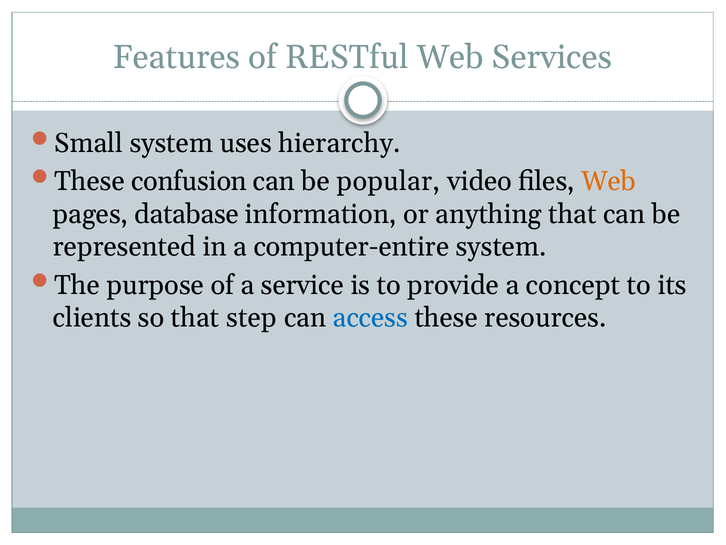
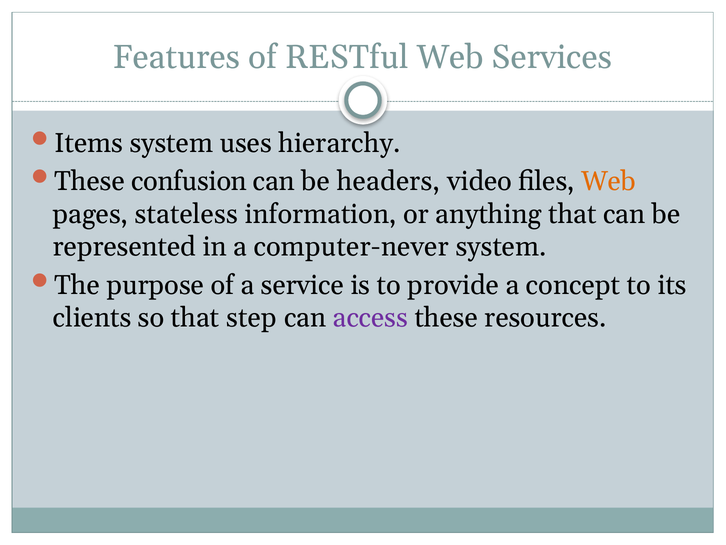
Small: Small -> Items
popular: popular -> headers
database: database -> stateless
computer-entire: computer-entire -> computer-never
access colour: blue -> purple
